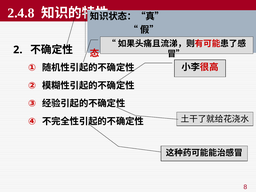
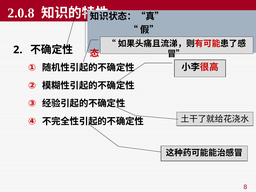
2.4.8: 2.4.8 -> 2.0.8
